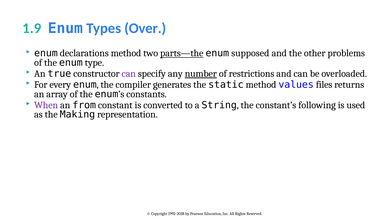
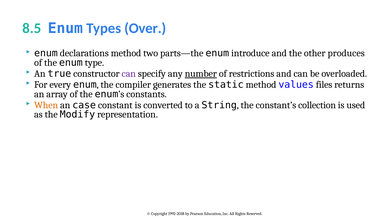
1.9: 1.9 -> 8.5
parts—the underline: present -> none
supposed: supposed -> introduce
problems: problems -> produces
When colour: purple -> orange
from: from -> case
following: following -> collection
Making: Making -> Modify
